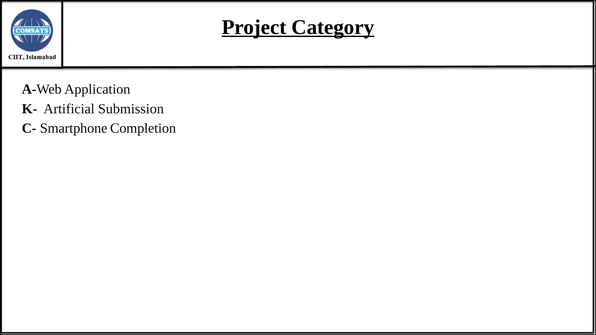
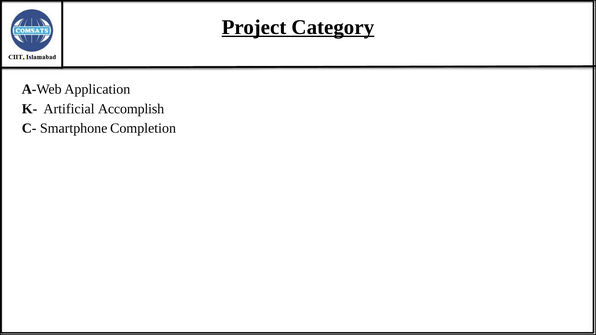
Submission: Submission -> Accomplish
